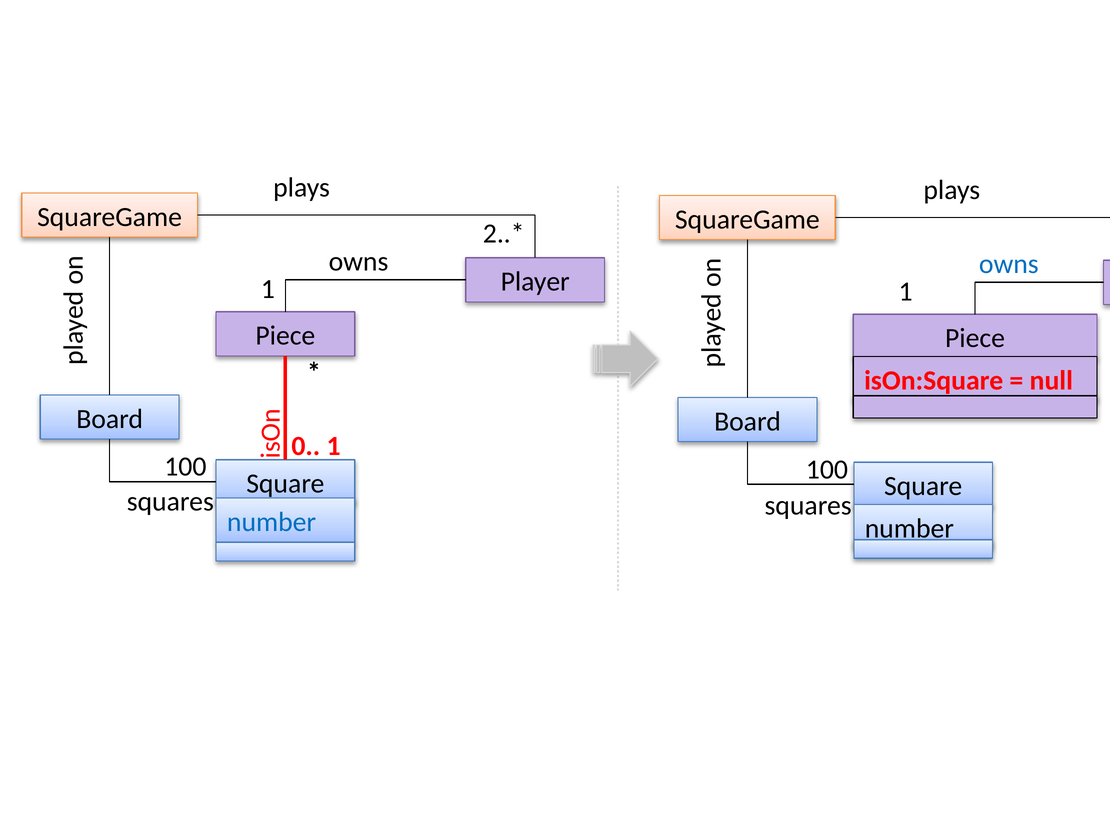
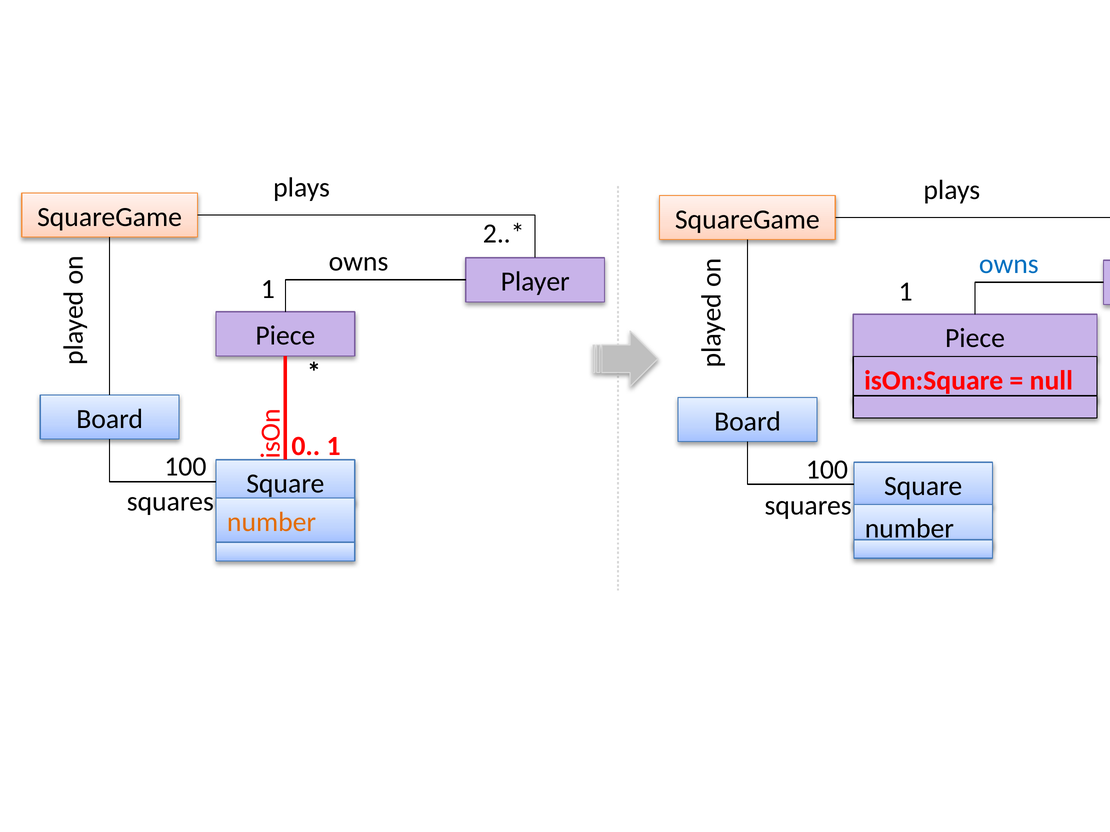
number at (272, 522) colour: blue -> orange
